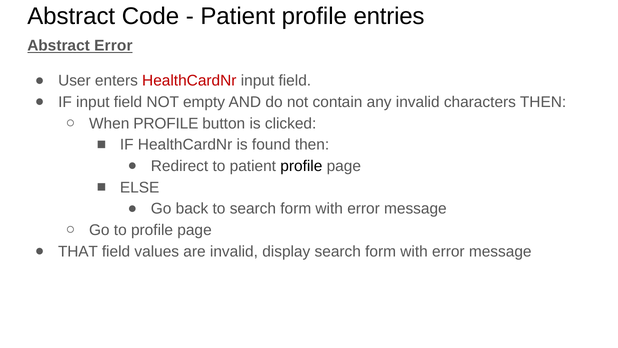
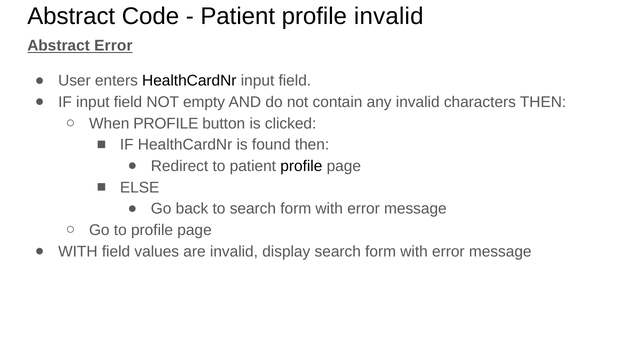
profile entries: entries -> invalid
HealthCardNr at (189, 81) colour: red -> black
THAT at (78, 251): THAT -> WITH
